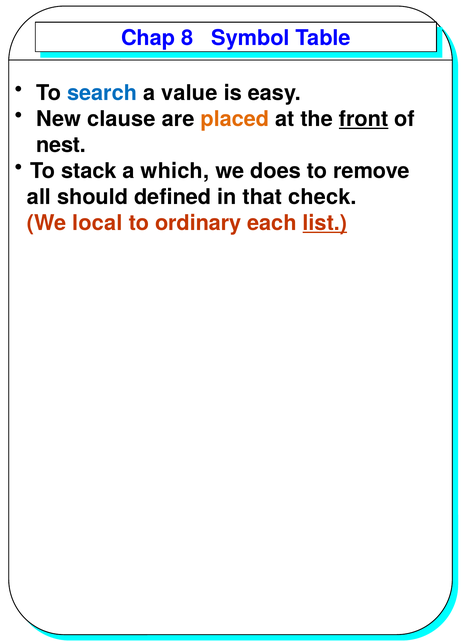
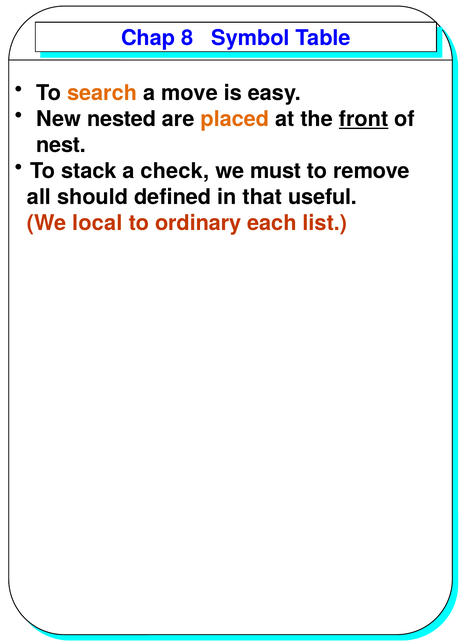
search colour: blue -> orange
value: value -> move
clause: clause -> nested
which: which -> check
does: does -> must
check: check -> useful
list underline: present -> none
